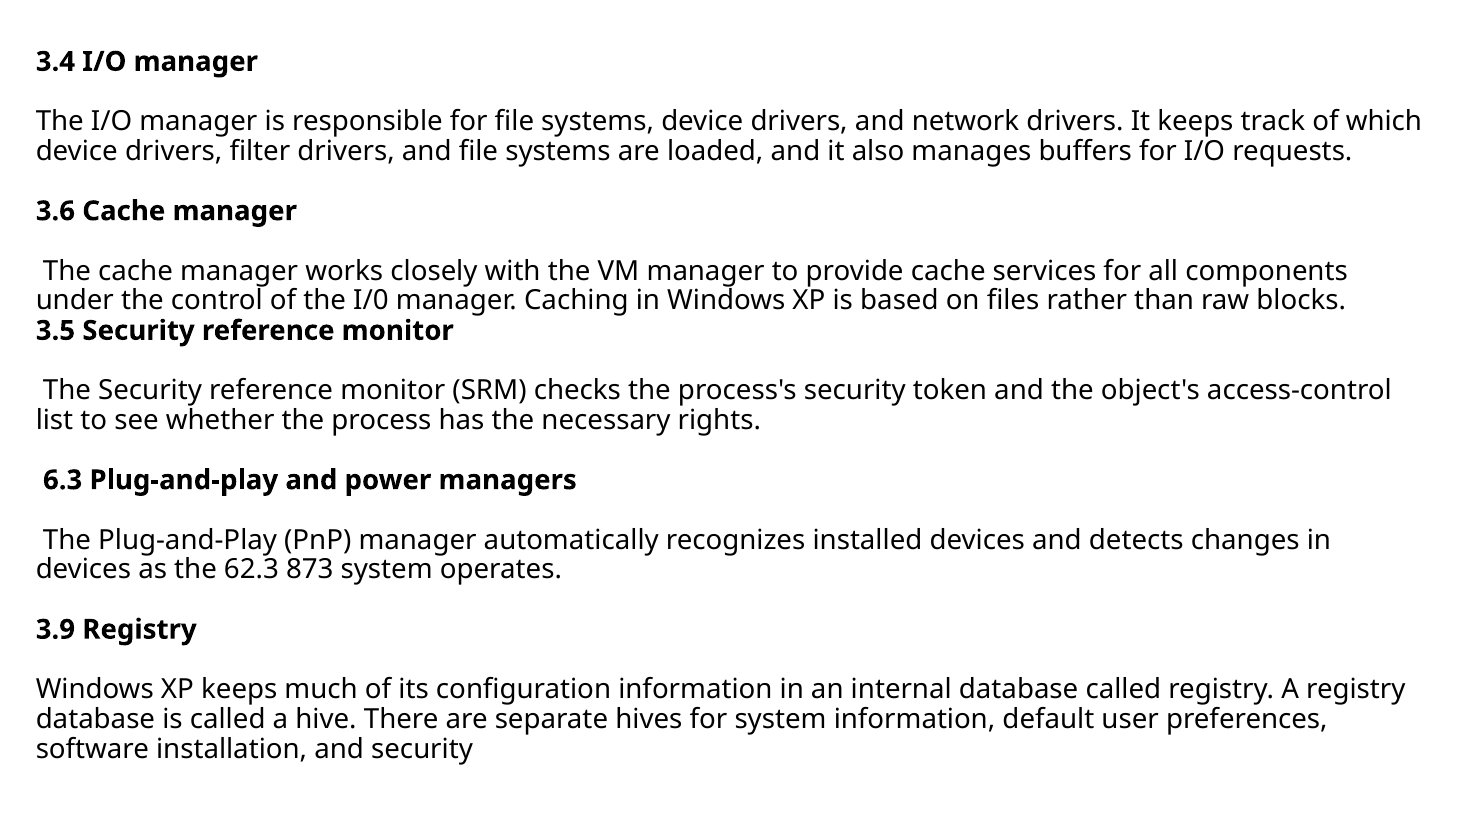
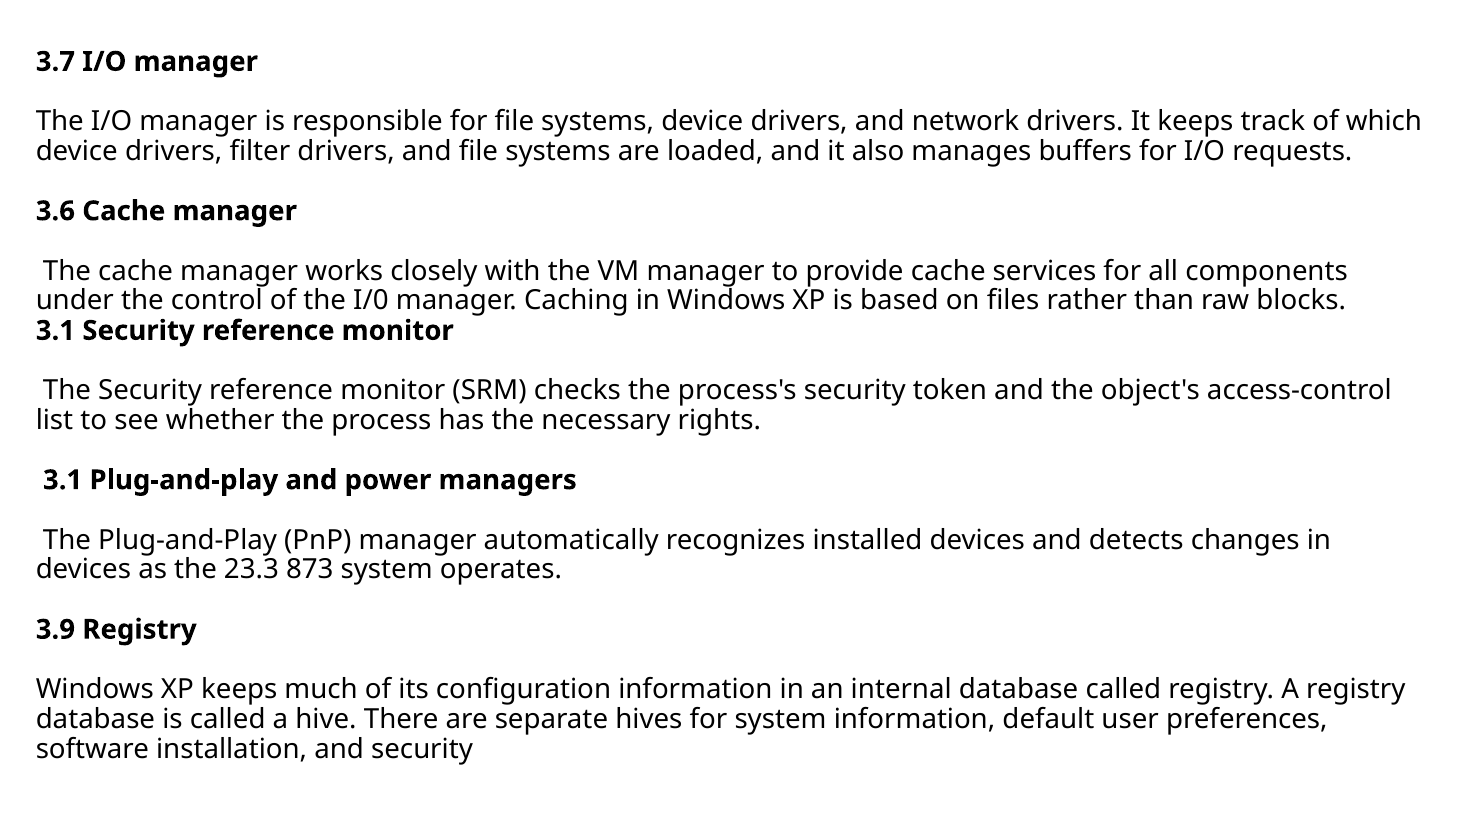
3.4: 3.4 -> 3.7
3.5 at (55, 331): 3.5 -> 3.1
6.3 at (63, 480): 6.3 -> 3.1
62.3: 62.3 -> 23.3
